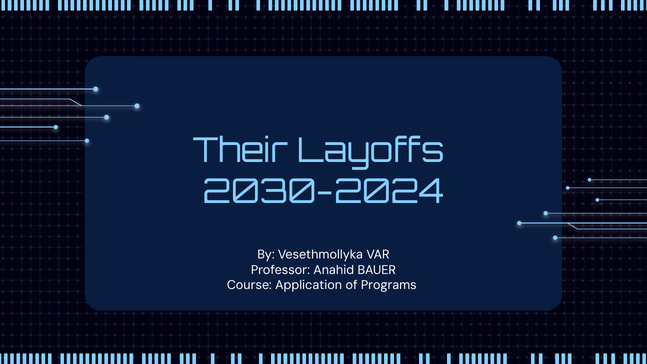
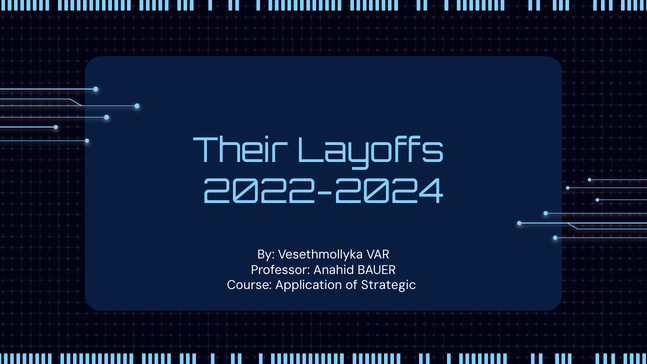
2030-2024: 2030-2024 -> 2022-2024
Programs: Programs -> Strategic
